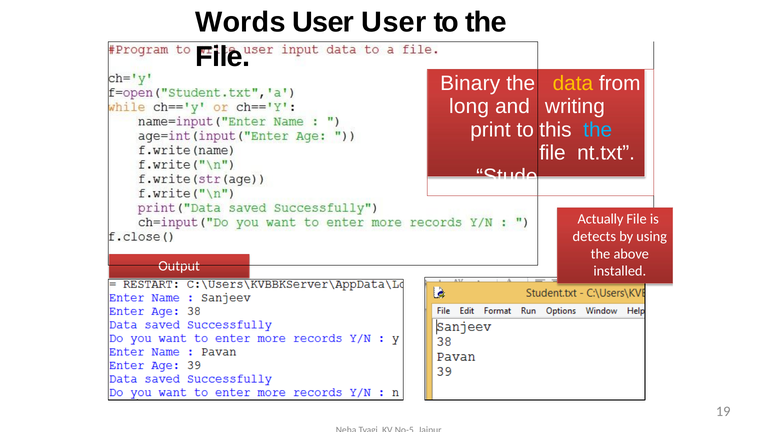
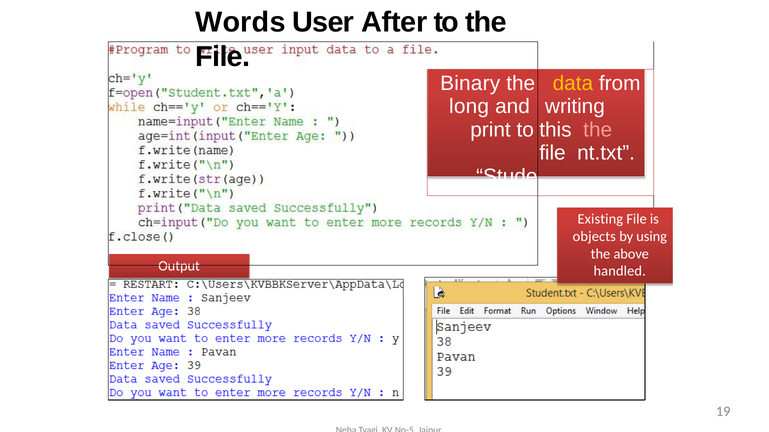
User User: User -> After
the at (598, 130) colour: light blue -> pink
Actually: Actually -> Existing
detects: detects -> objects
installed: installed -> handled
